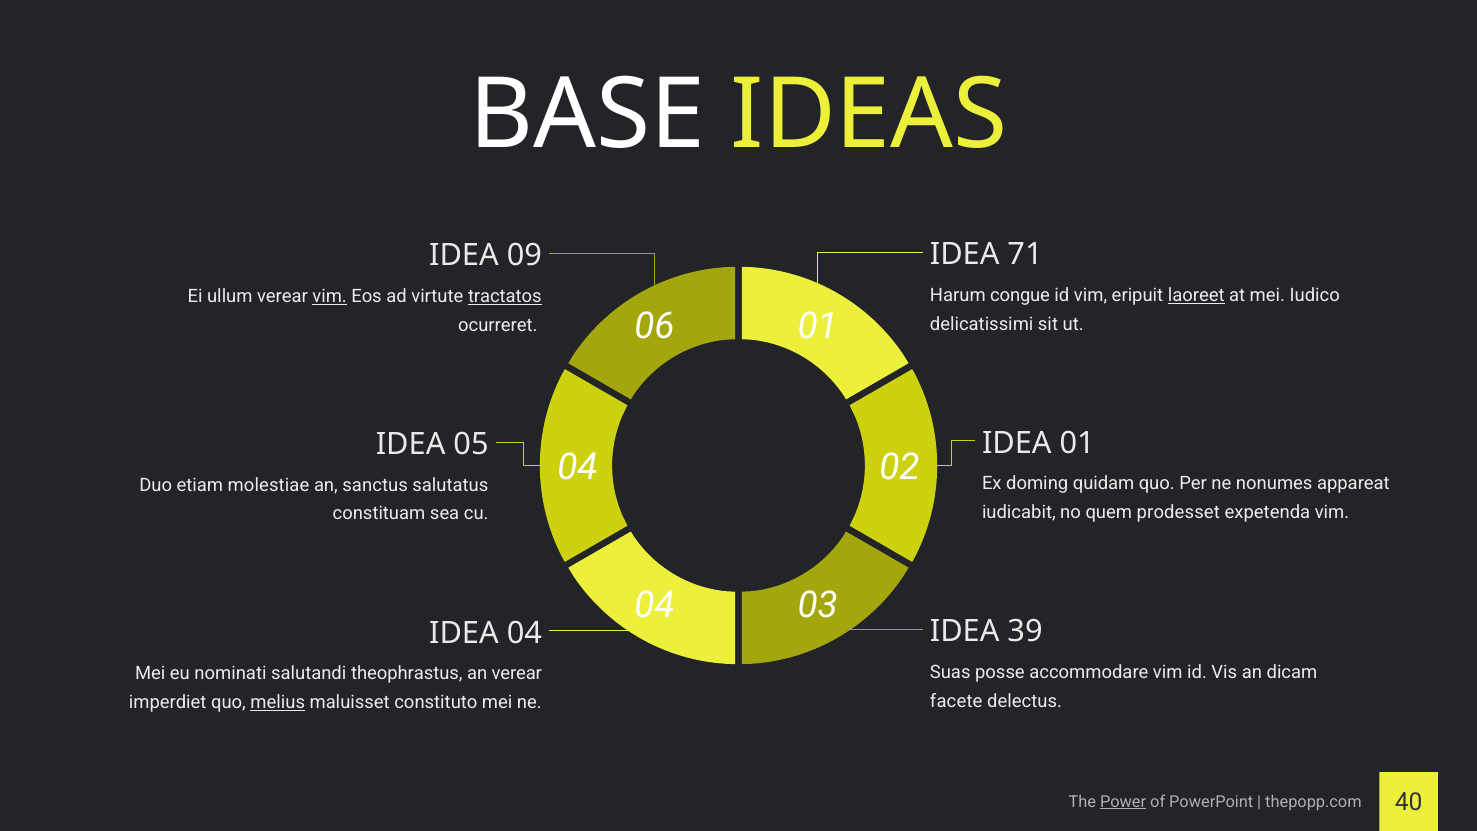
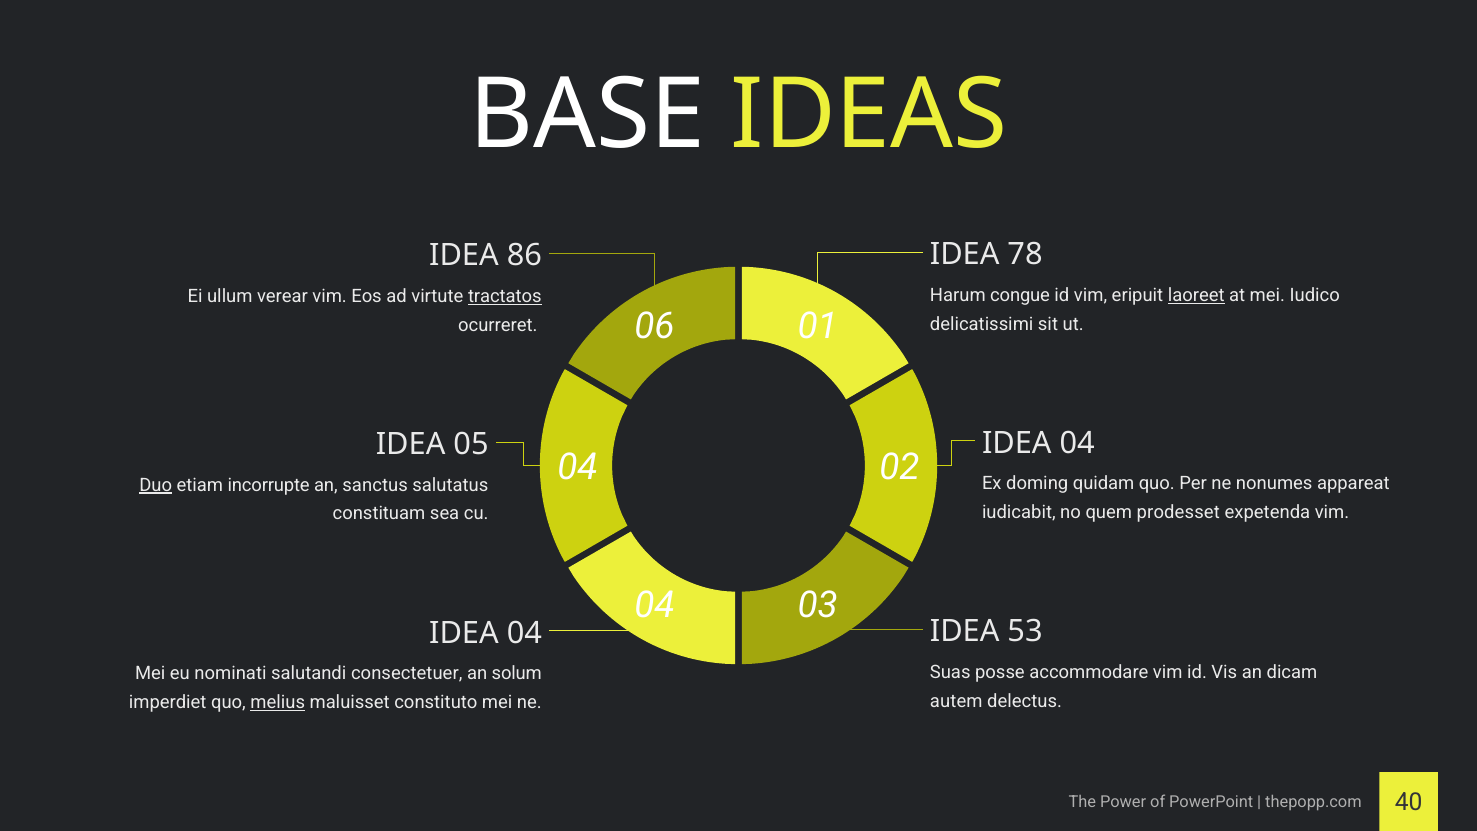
71: 71 -> 78
09: 09 -> 86
vim at (330, 296) underline: present -> none
01 at (1077, 443): 01 -> 04
Duo underline: none -> present
molestiae: molestiae -> incorrupte
39: 39 -> 53
theophrastus: theophrastus -> consectetuer
an verear: verear -> solum
facete: facete -> autem
Power underline: present -> none
